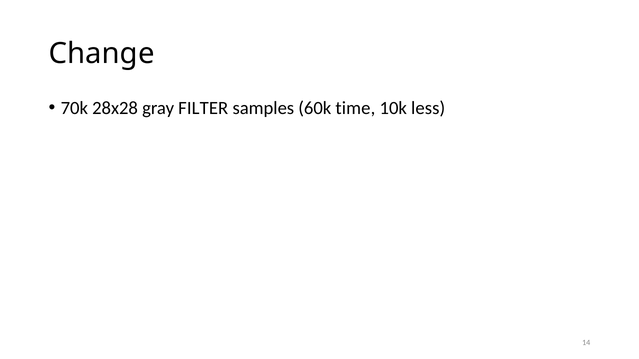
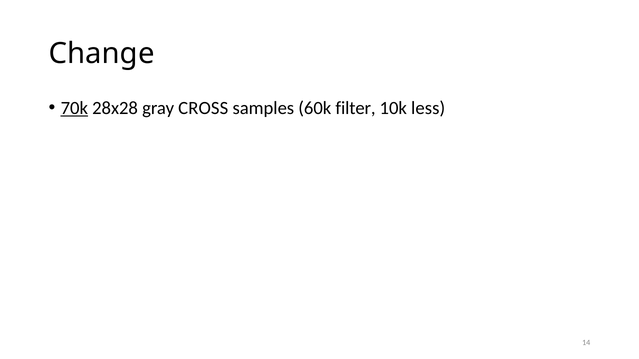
70k underline: none -> present
FILTER: FILTER -> CROSS
time: time -> filter
